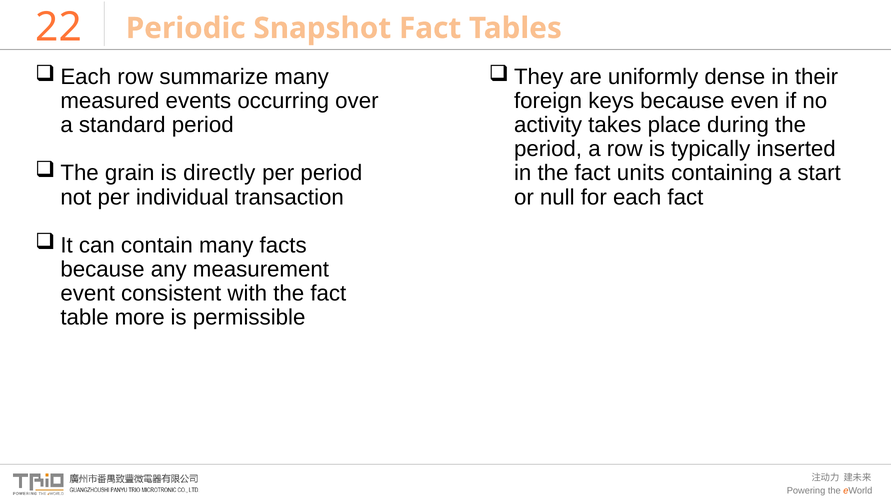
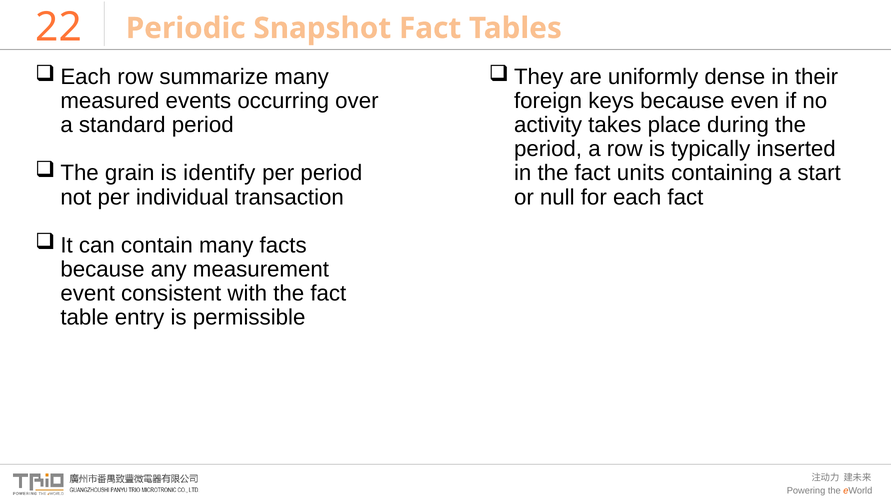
directly: directly -> identify
more: more -> entry
